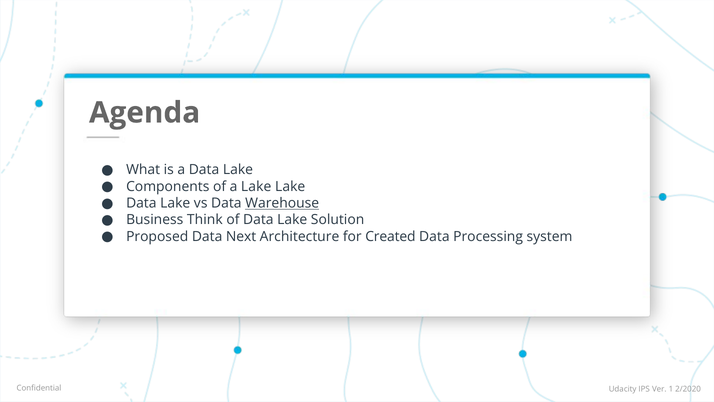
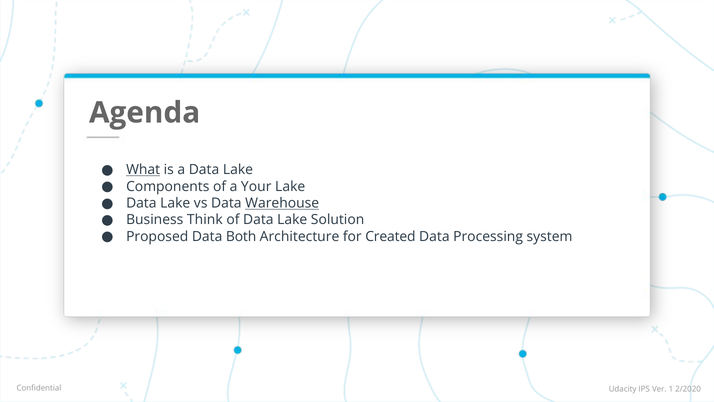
What underline: none -> present
a Lake: Lake -> Your
Next: Next -> Both
